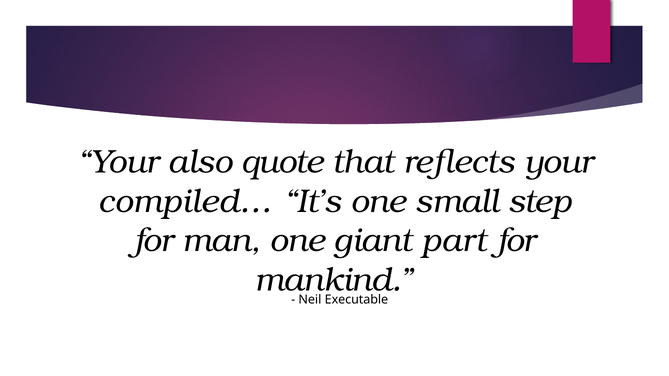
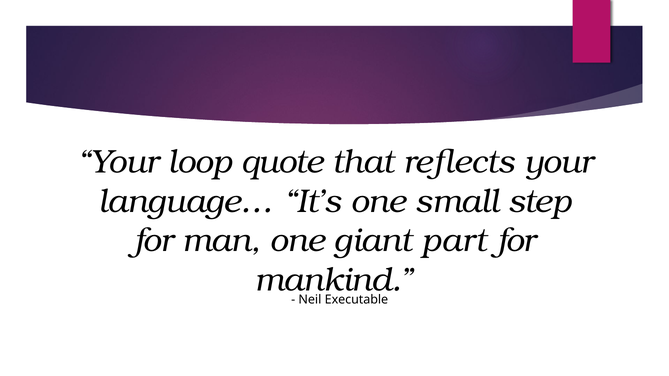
also: also -> loop
compiled…: compiled… -> language…
